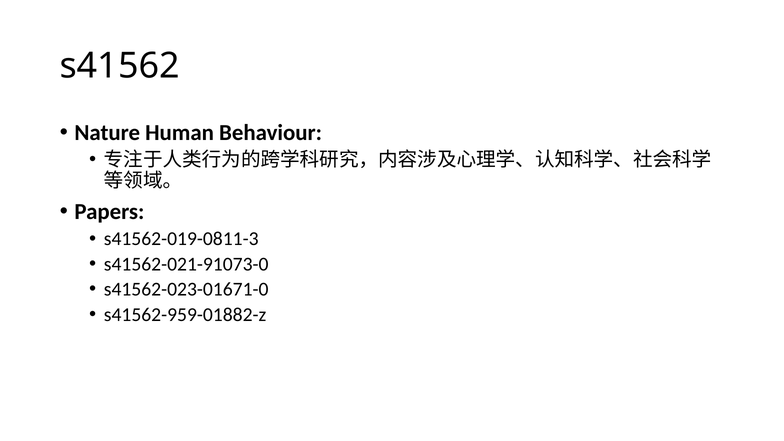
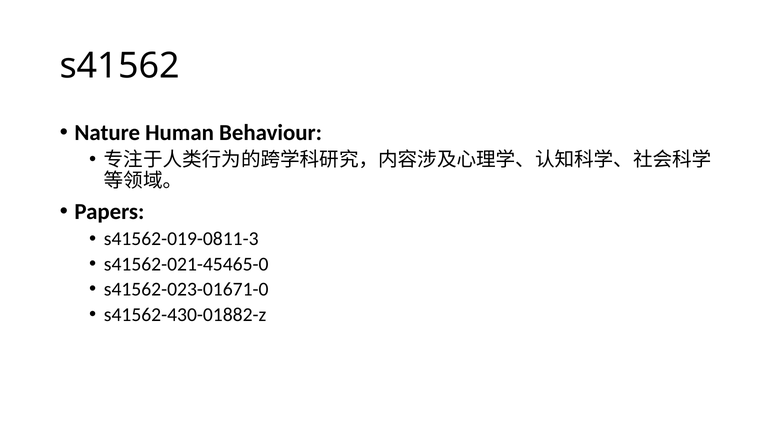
s41562-021-91073-0: s41562-021-91073-0 -> s41562-021-45465-0
s41562-959-01882-z: s41562-959-01882-z -> s41562-430-01882-z
